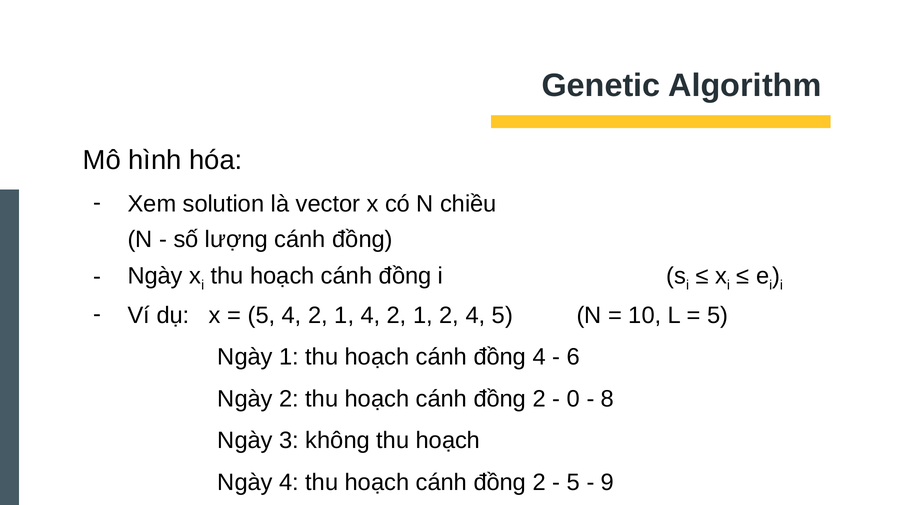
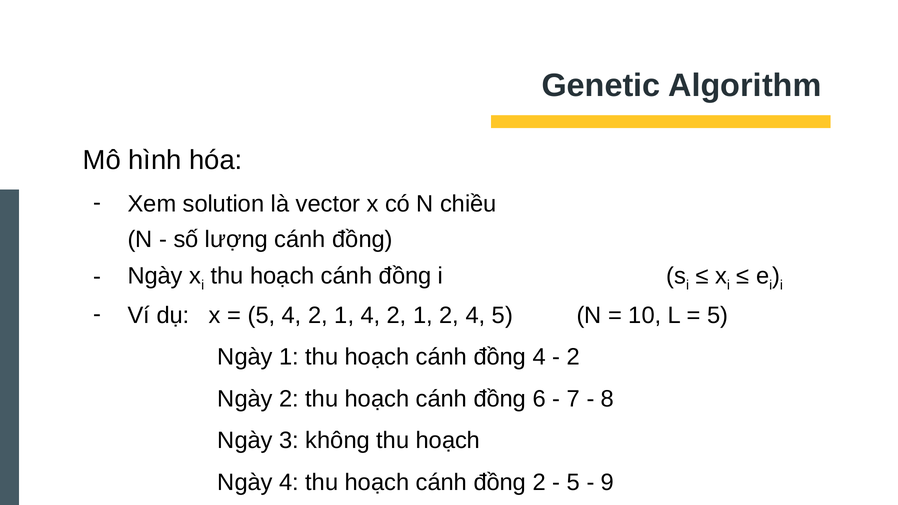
6 at (573, 357): 6 -> 2
2 at (539, 399): 2 -> 6
0: 0 -> 7
